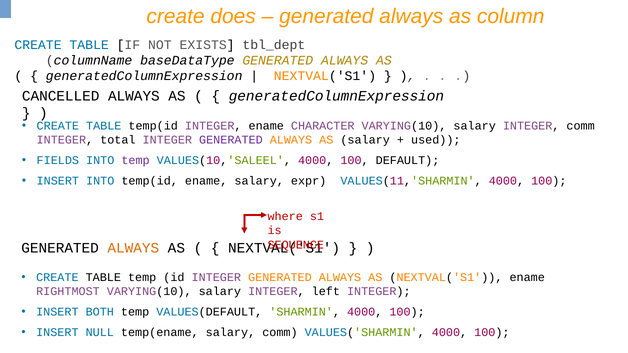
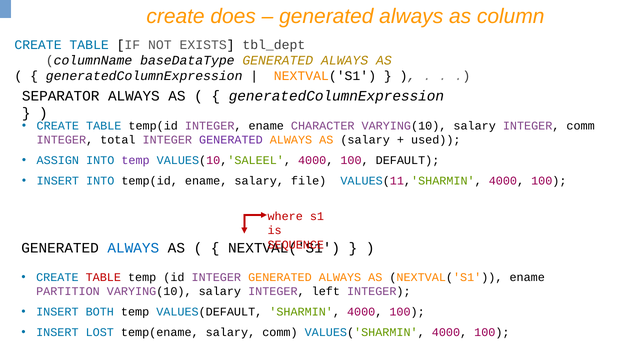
CANCELLED: CANCELLED -> SEPARATOR
FIELDS: FIELDS -> ASSIGN
expr: expr -> file
ALWAYS at (133, 248) colour: orange -> blue
TABLE at (103, 278) colour: black -> red
RIGHTMOST: RIGHTMOST -> PARTITION
NULL: NULL -> LOST
